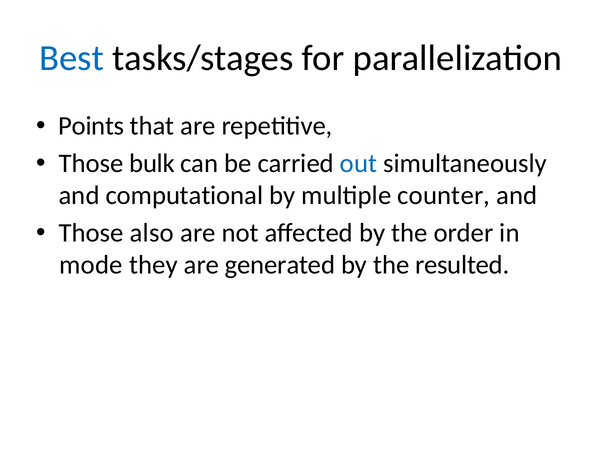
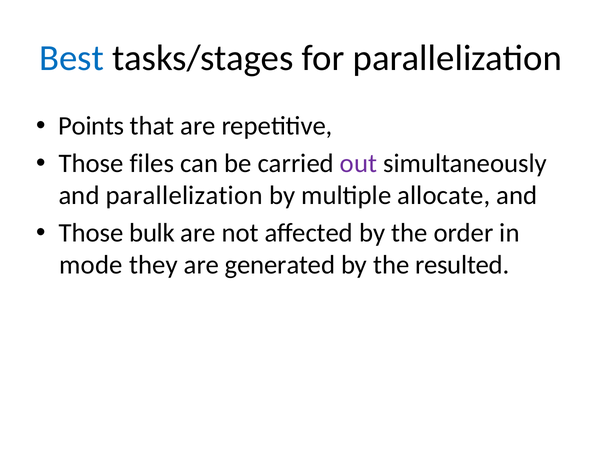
bulk: bulk -> files
out colour: blue -> purple
and computational: computational -> parallelization
counter: counter -> allocate
also: also -> bulk
